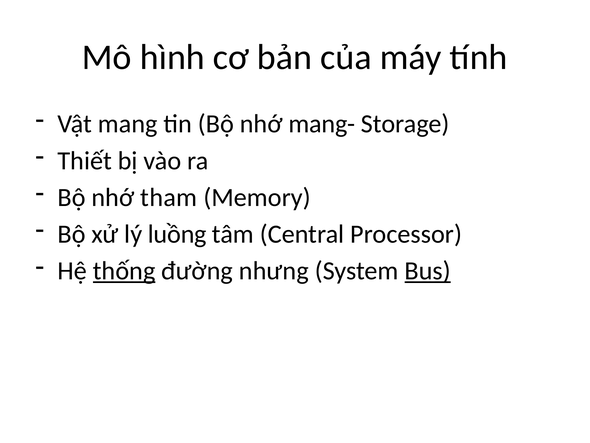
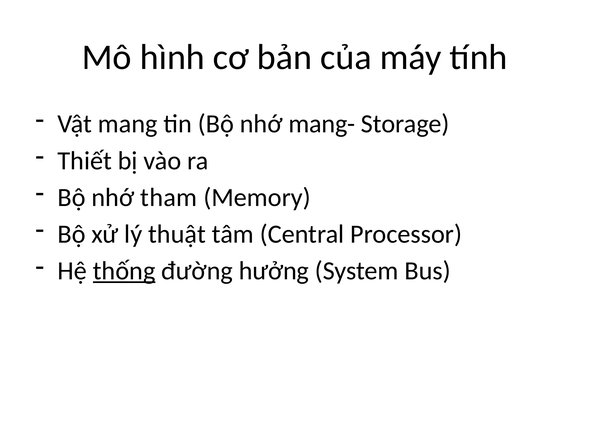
luồng: luồng -> thuật
nhưng: nhưng -> hưởng
Bus underline: present -> none
